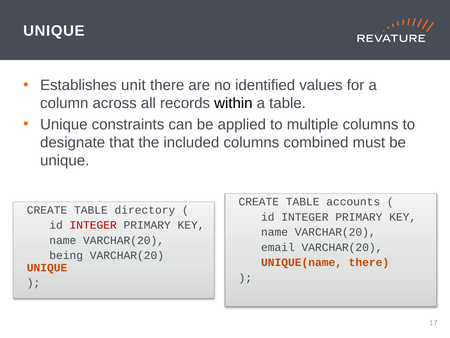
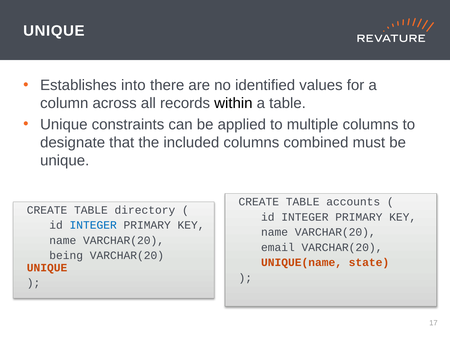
unit: unit -> into
INTEGER at (93, 225) colour: red -> blue
UNIQUE(name there: there -> state
